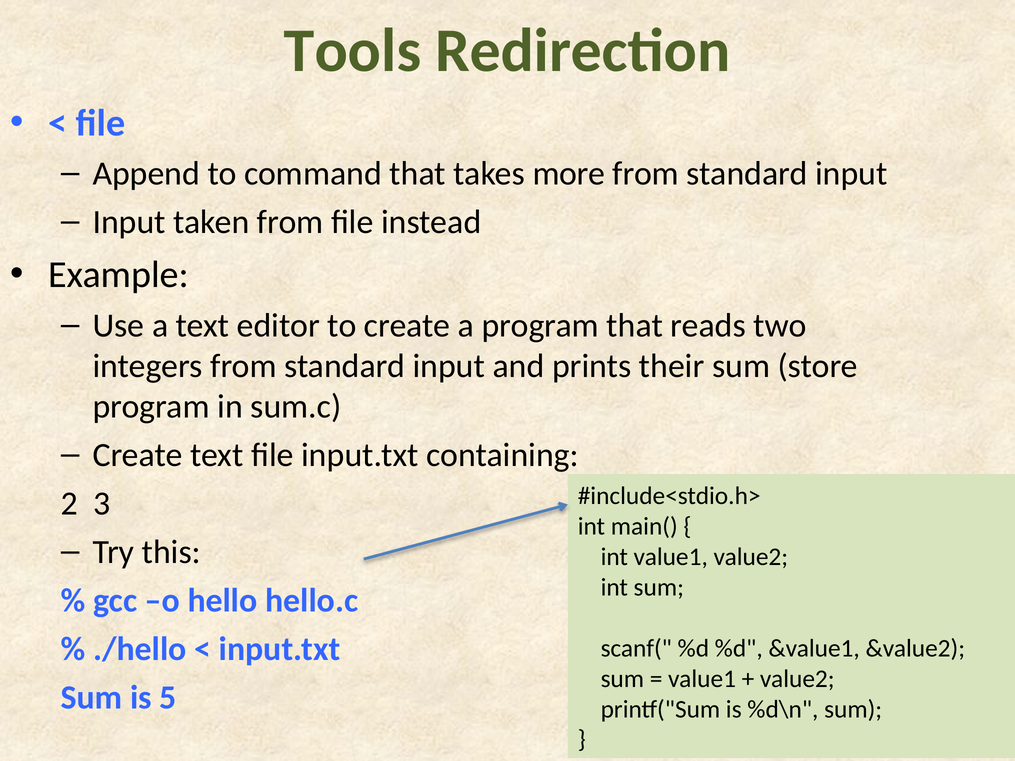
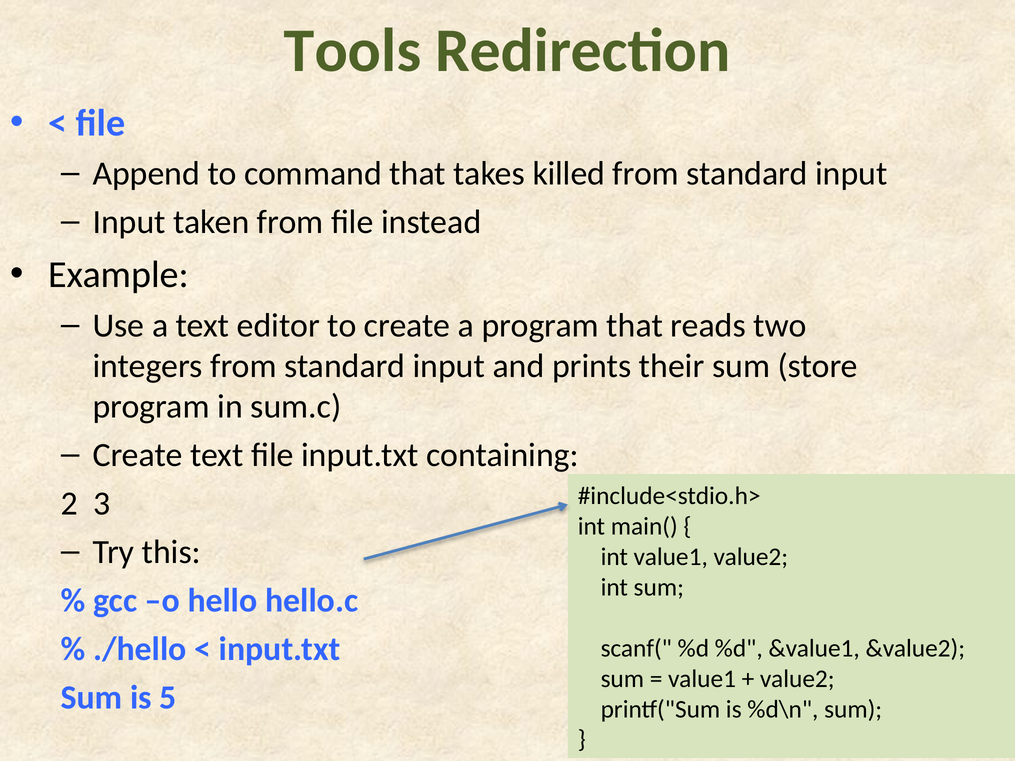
more: more -> killed
